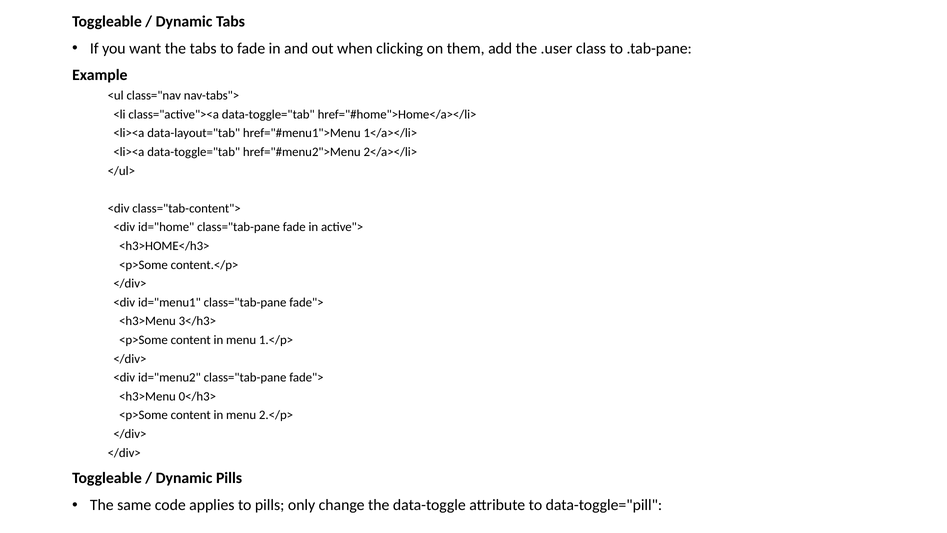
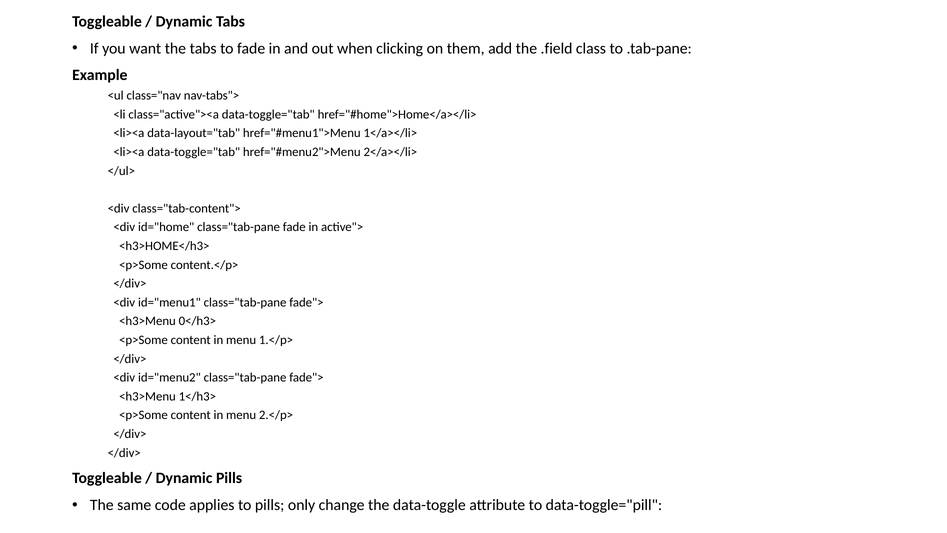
.user: .user -> .field
3</h3>: 3</h3> -> 0</h3>
0</h3>: 0</h3> -> 1</h3>
